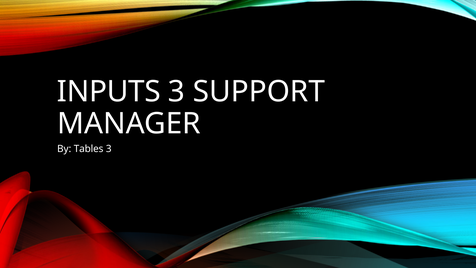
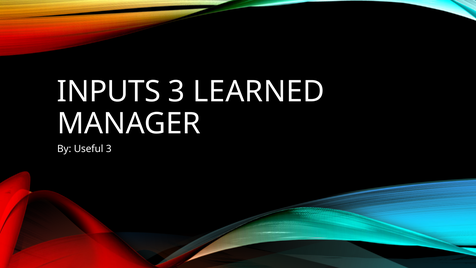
SUPPORT: SUPPORT -> LEARNED
Tables: Tables -> Useful
